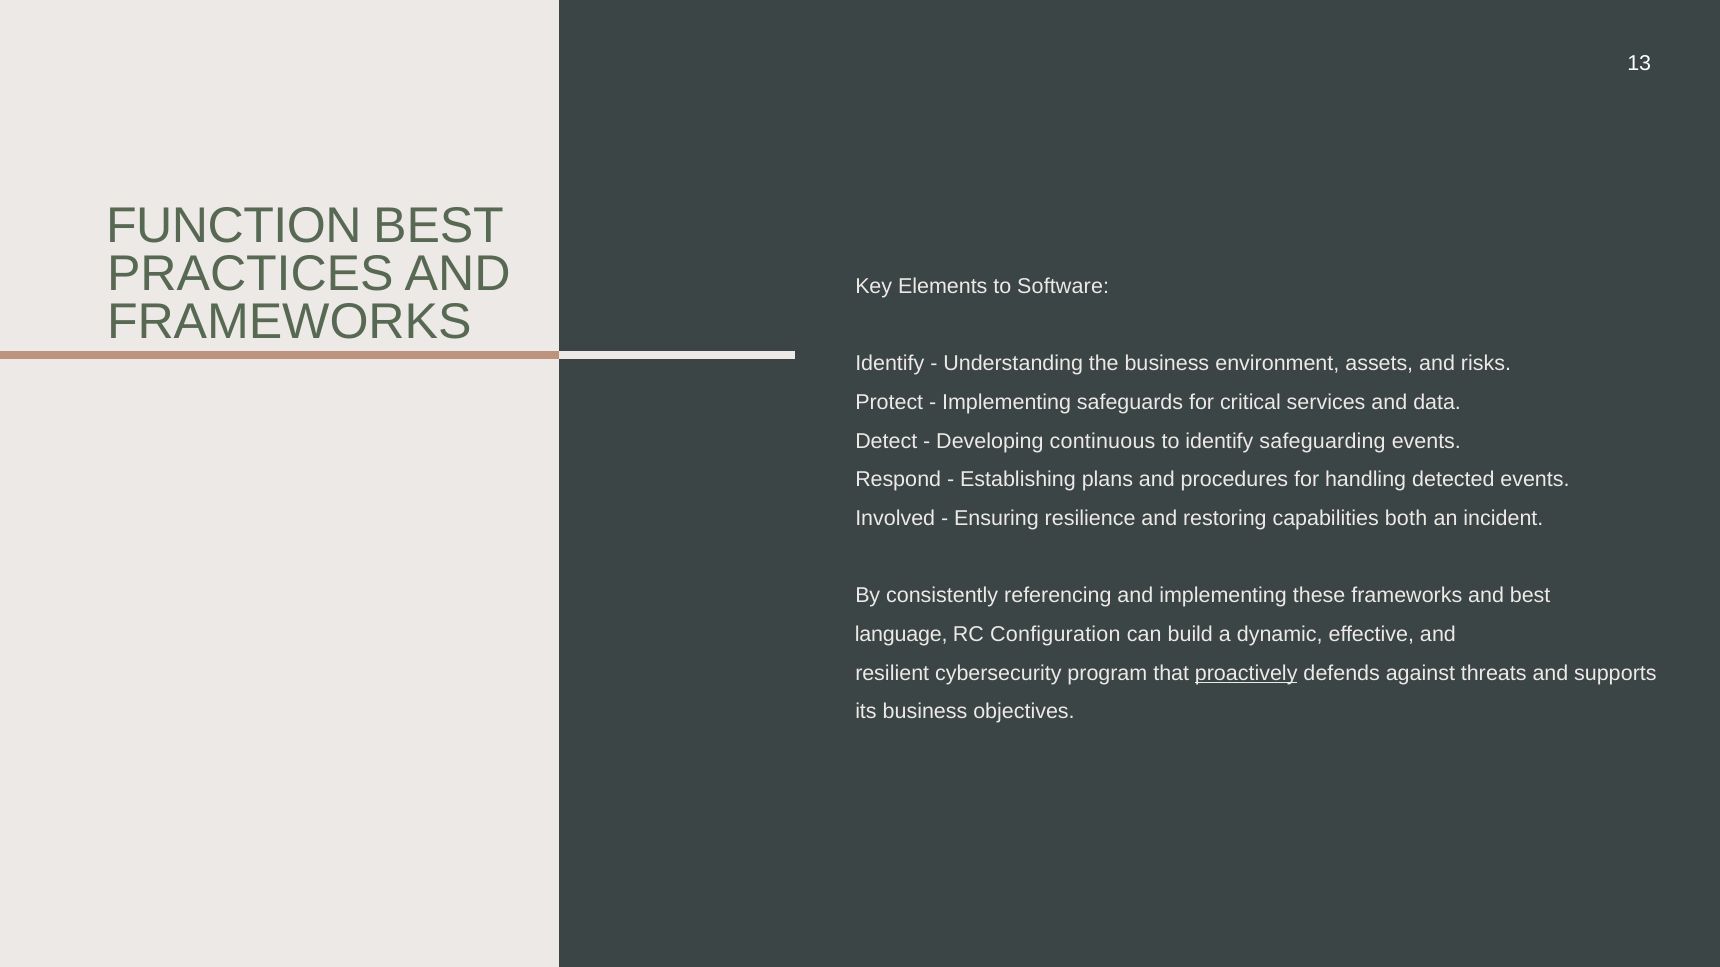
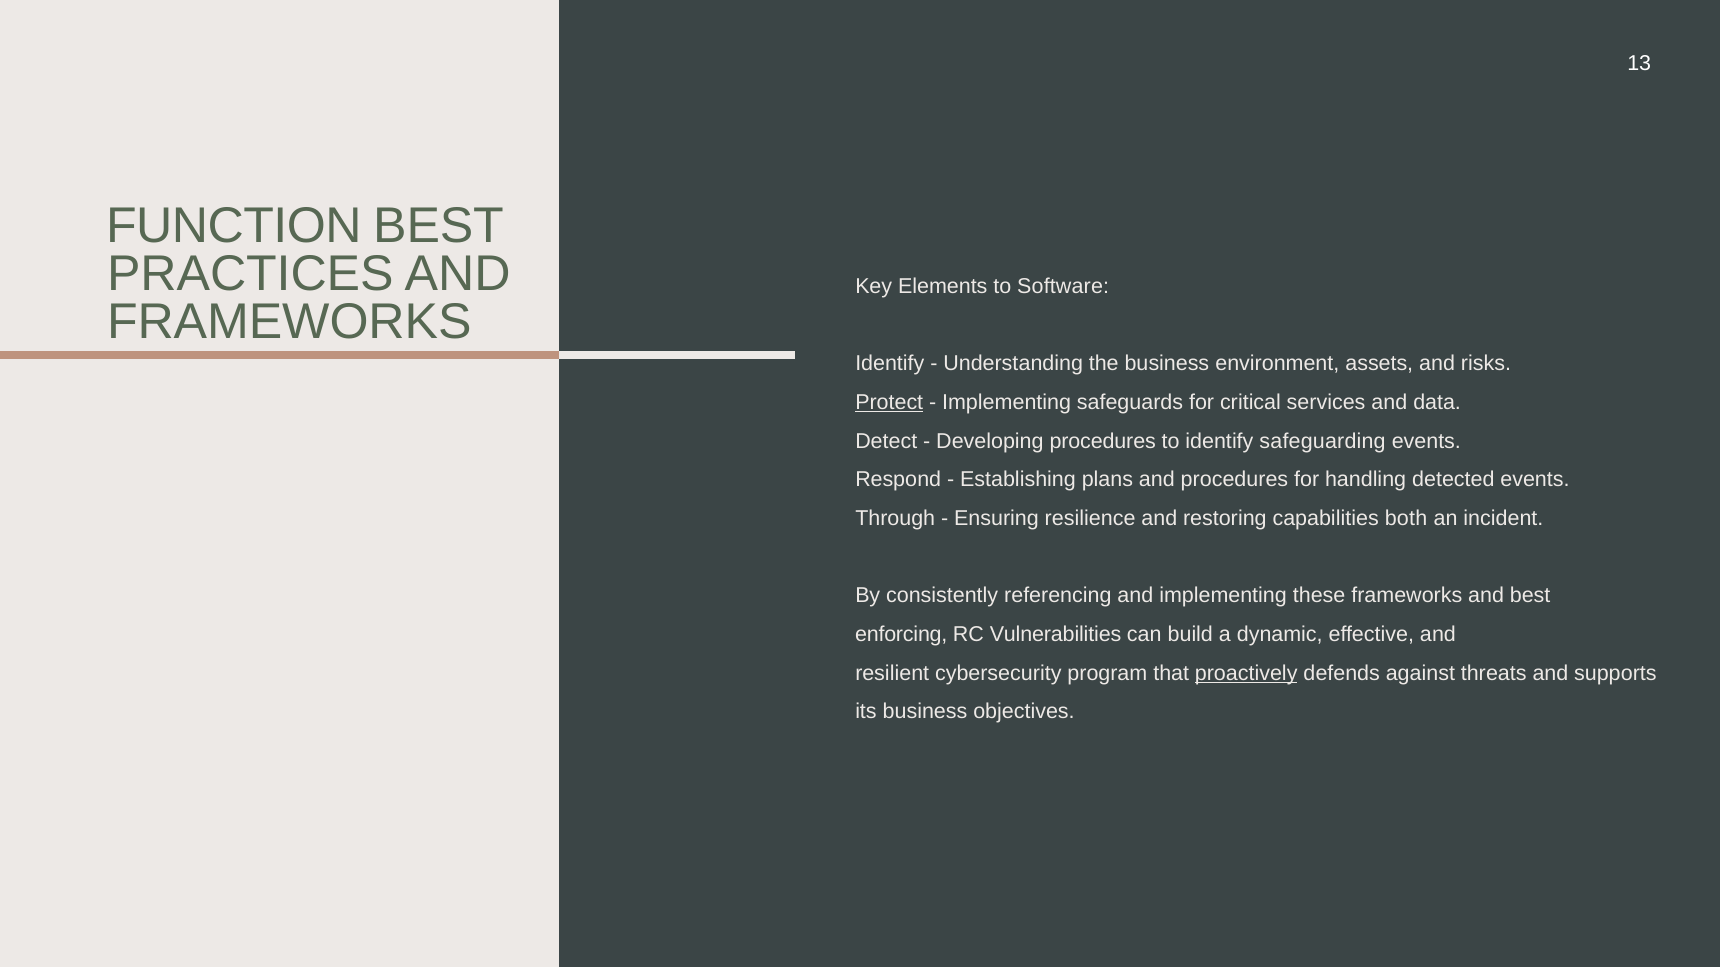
Protect underline: none -> present
Developing continuous: continuous -> procedures
Involved: Involved -> Through
language: language -> enforcing
Configuration: Configuration -> Vulnerabilities
